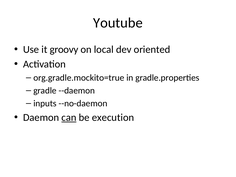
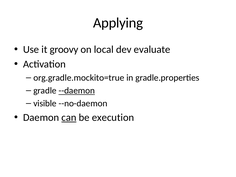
Youtube: Youtube -> Applying
oriented: oriented -> evaluate
--daemon underline: none -> present
inputs: inputs -> visible
